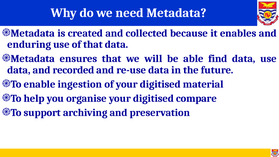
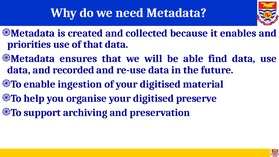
enduring: enduring -> priorities
compare: compare -> preserve
